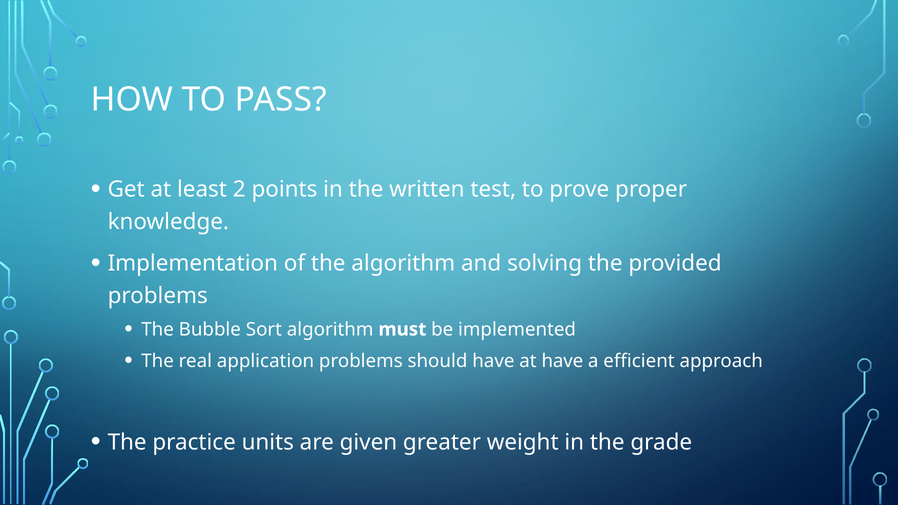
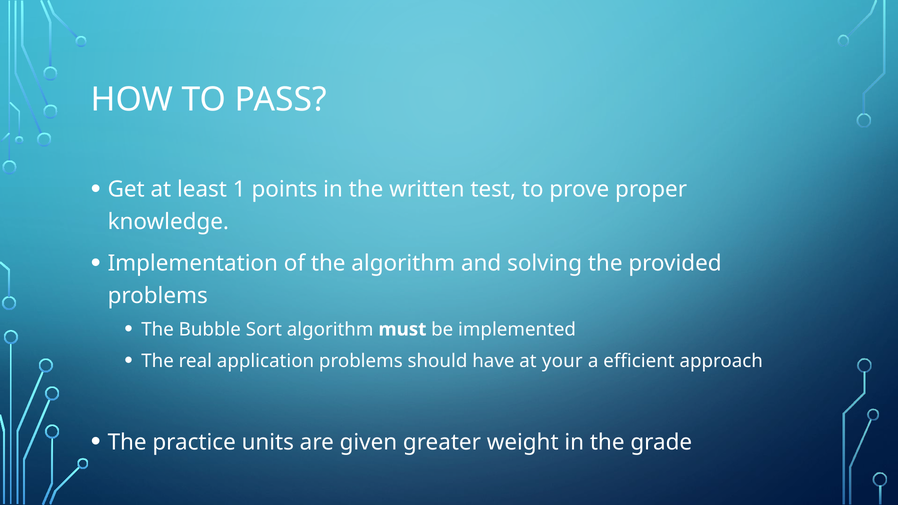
2: 2 -> 1
at have: have -> your
